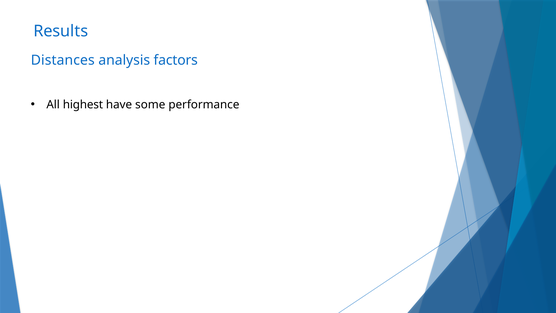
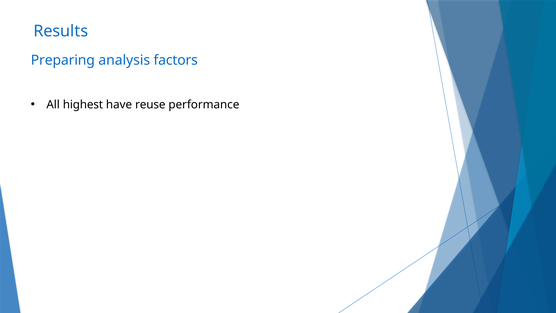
Distances: Distances -> Preparing
some: some -> reuse
